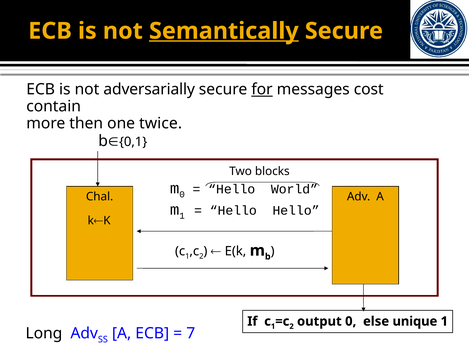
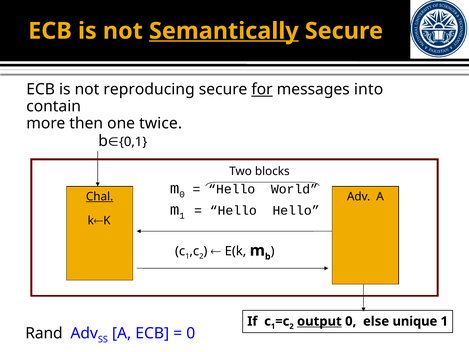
adversarially: adversarially -> reproducing
cost: cost -> into
Chal underline: none -> present
output underline: none -> present
Long: Long -> Rand
7 at (191, 333): 7 -> 0
